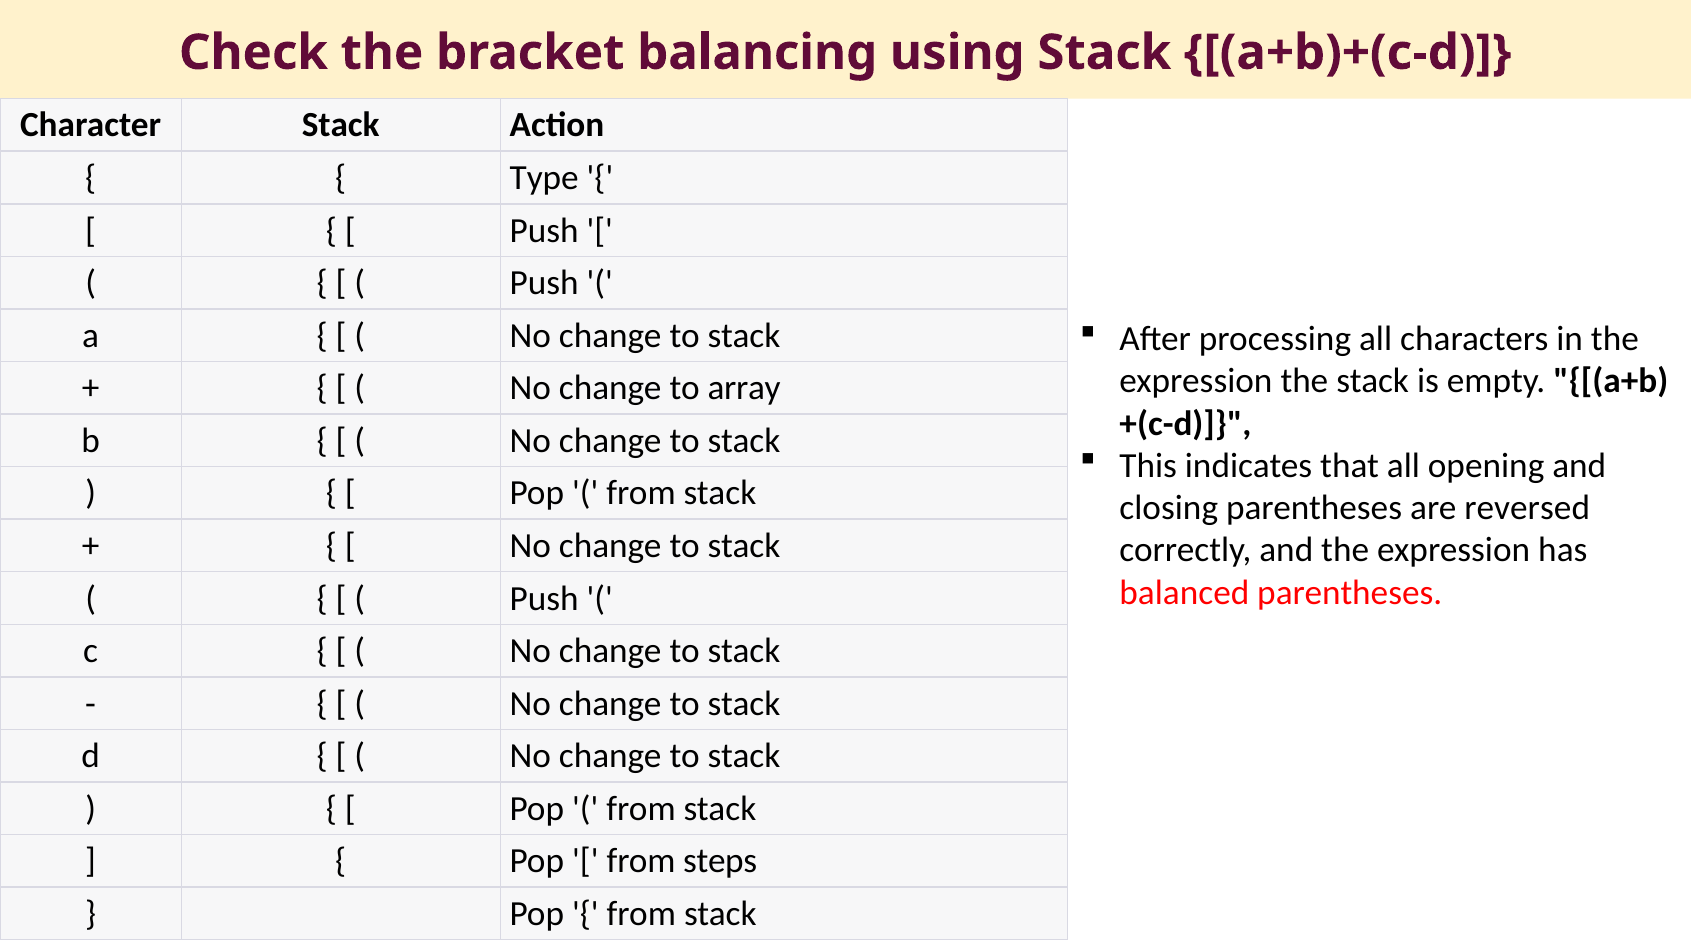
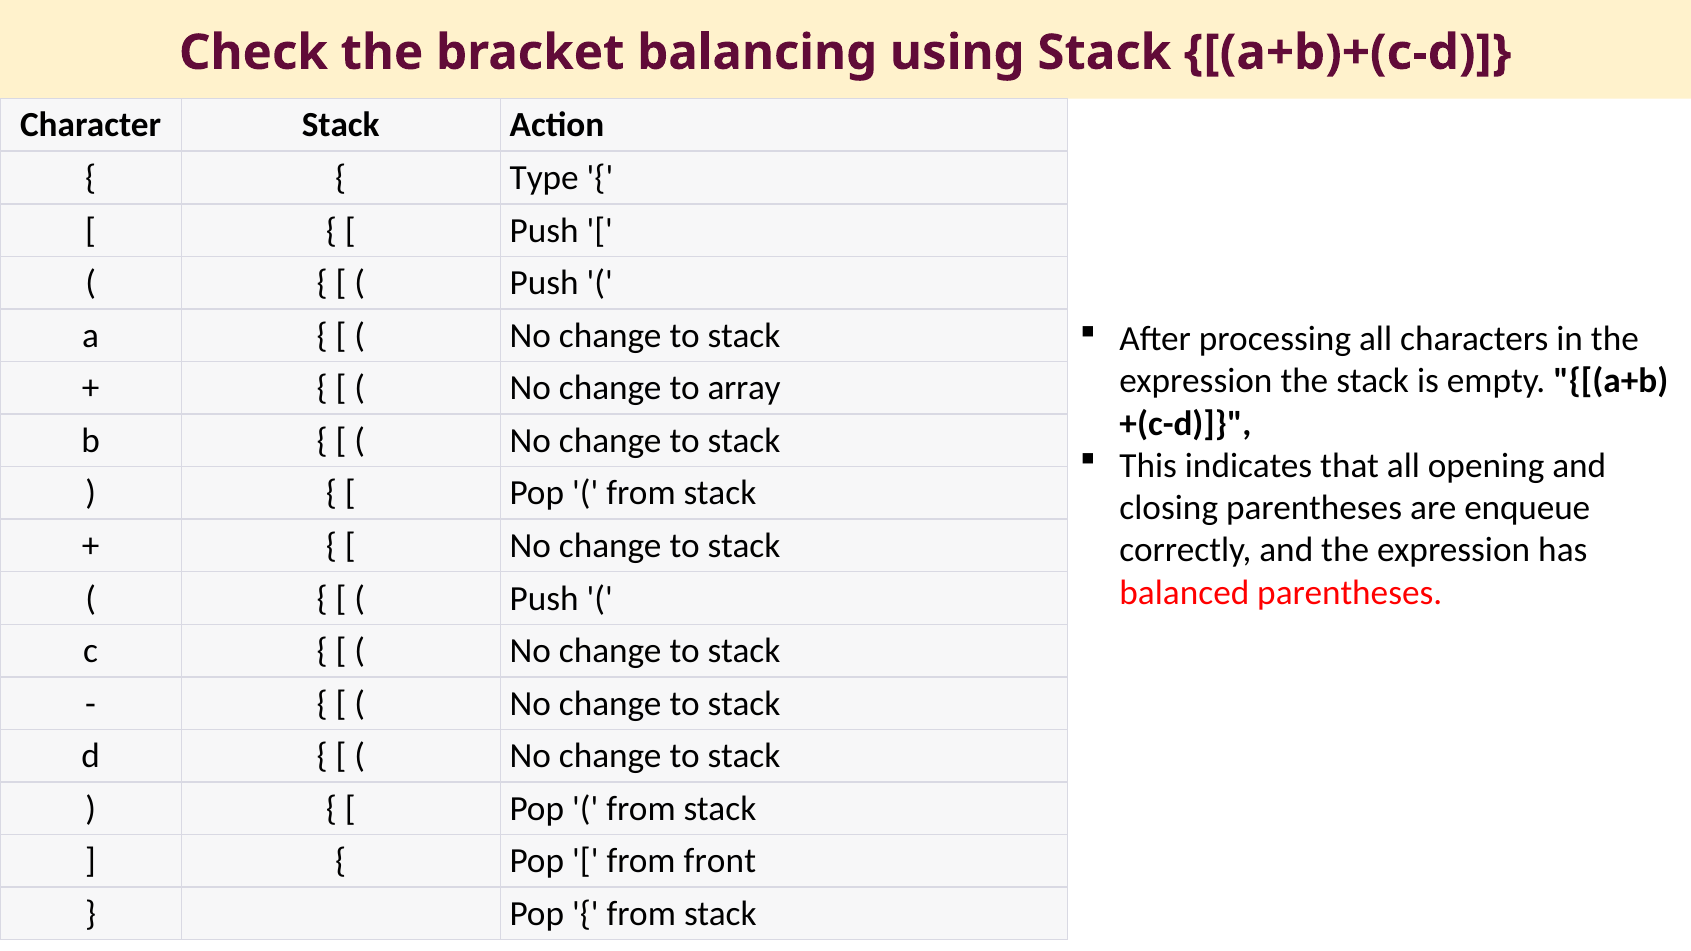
reversed: reversed -> enqueue
steps: steps -> front
